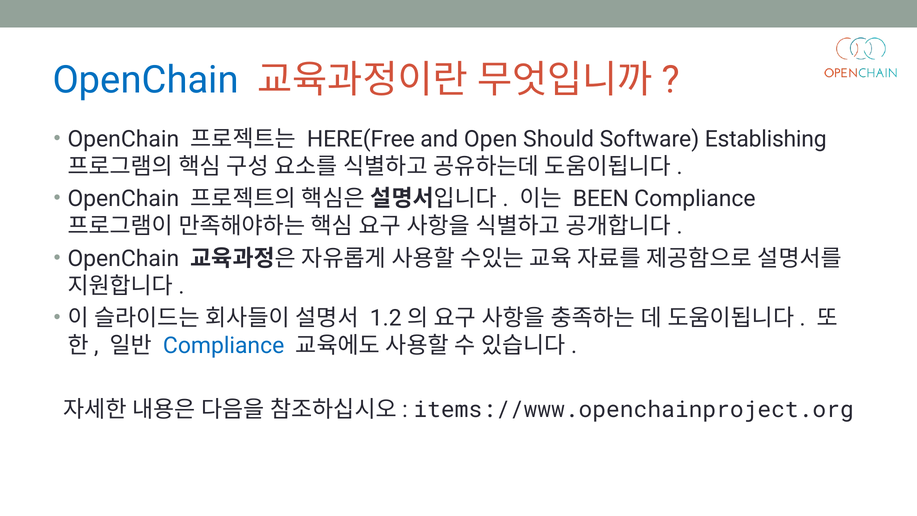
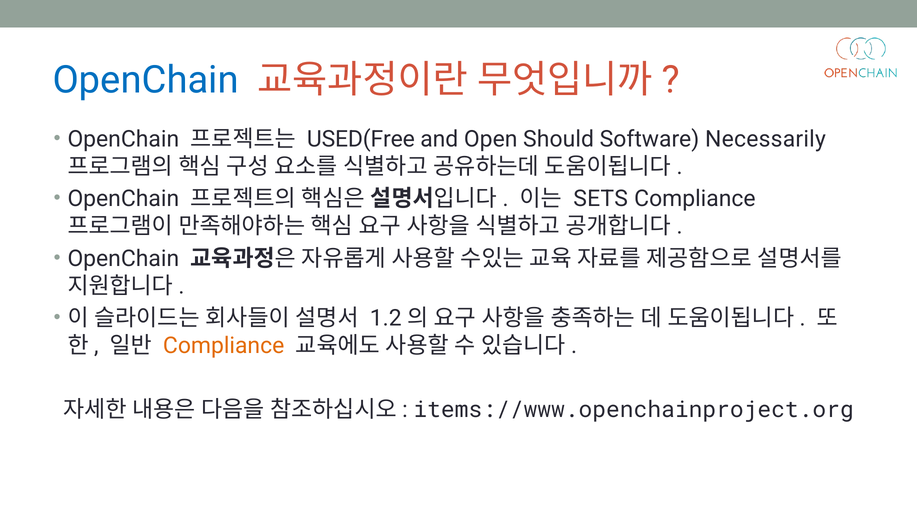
HERE(Free: HERE(Free -> USED(Free
Establishing: Establishing -> Necessarily
BEEN: BEEN -> SETS
Compliance at (224, 345) colour: blue -> orange
